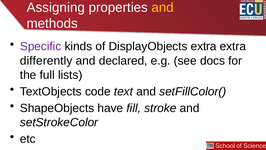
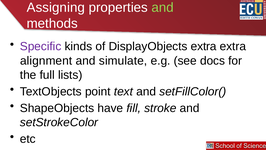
and at (163, 8) colour: yellow -> light green
differently: differently -> alignment
declared: declared -> simulate
code: code -> point
